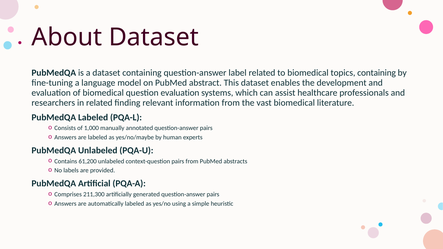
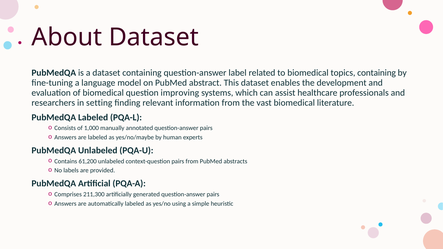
question evaluation: evaluation -> improving
in related: related -> setting
